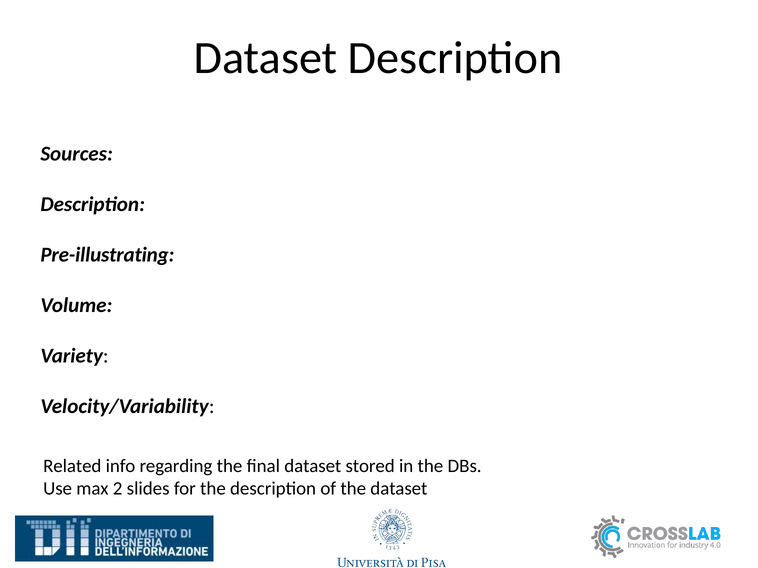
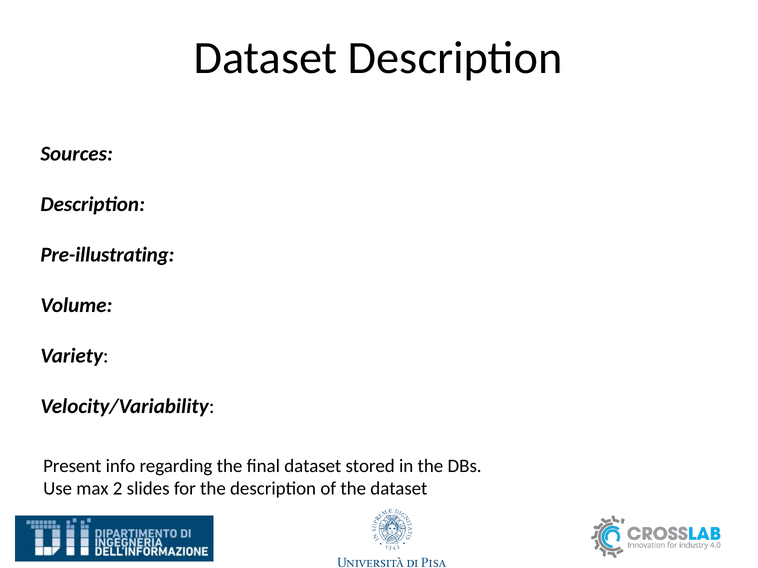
Related: Related -> Present
